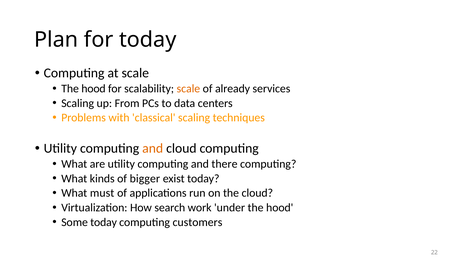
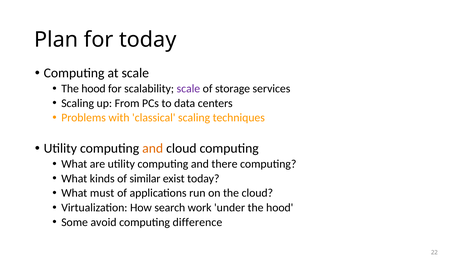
scale at (188, 89) colour: orange -> purple
already: already -> storage
bigger: bigger -> similar
Some today: today -> avoid
customers: customers -> difference
